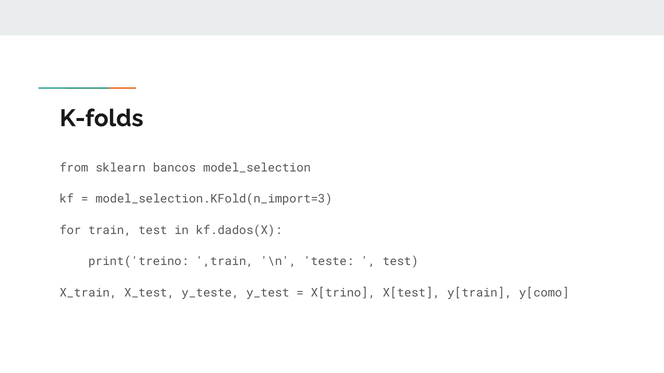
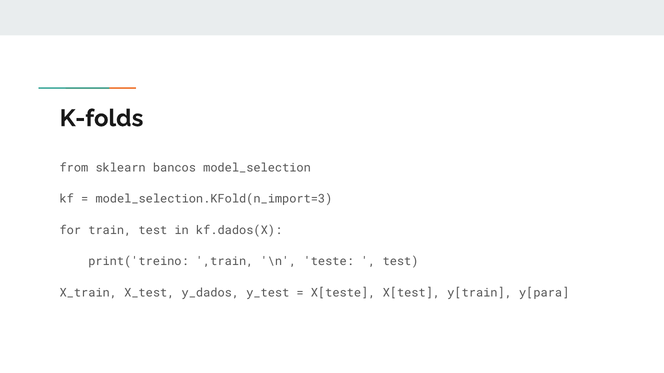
y_teste: y_teste -> y_dados
X[trino: X[trino -> X[teste
y[como: y[como -> y[para
